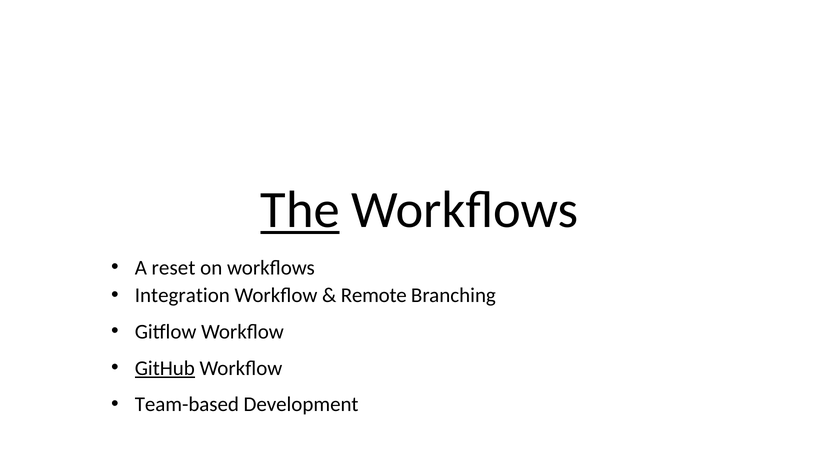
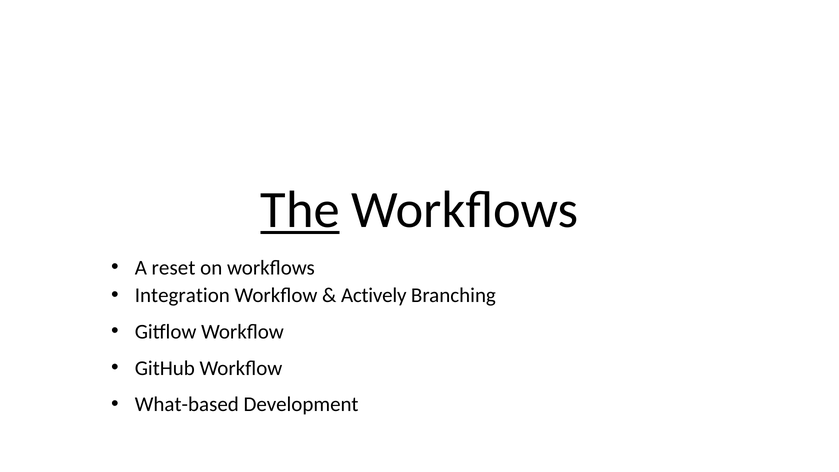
Remote: Remote -> Actively
GitHub underline: present -> none
Team-based: Team-based -> What-based
